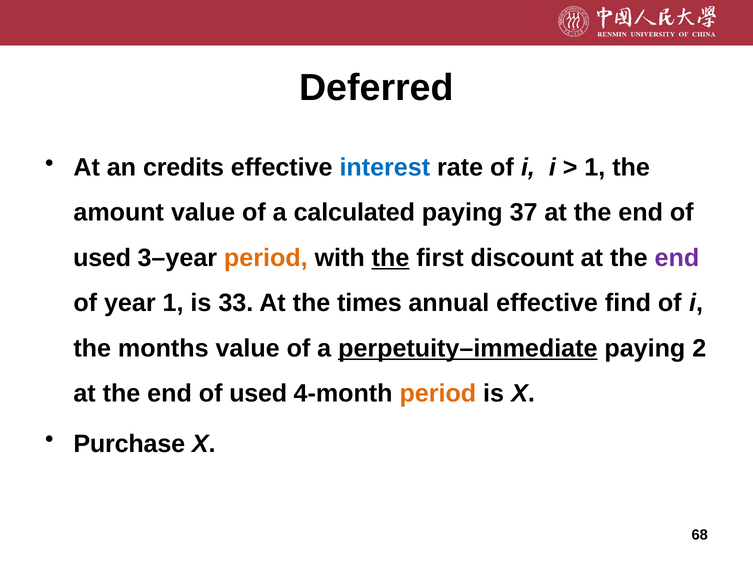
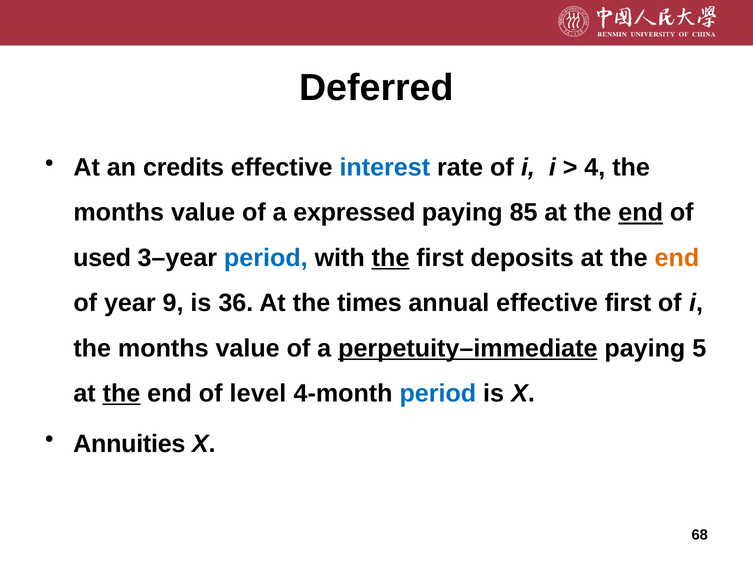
1 at (595, 167): 1 -> 4
amount at (119, 213): amount -> months
calculated: calculated -> expressed
37: 37 -> 85
end at (641, 213) underline: none -> present
period at (266, 258) colour: orange -> blue
discount: discount -> deposits
end at (677, 258) colour: purple -> orange
year 1: 1 -> 9
33: 33 -> 36
effective find: find -> first
2: 2 -> 5
the at (121, 393) underline: none -> present
used at (258, 393): used -> level
period at (438, 393) colour: orange -> blue
Purchase: Purchase -> Annuities
